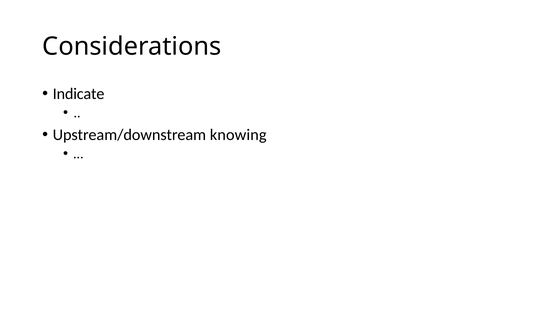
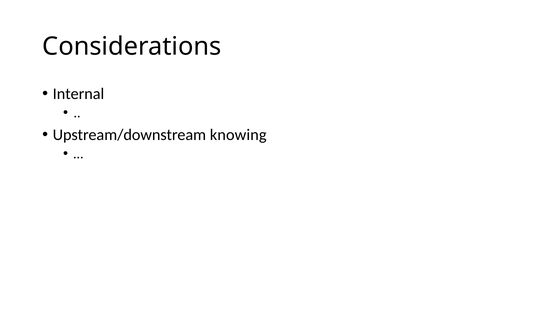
Indicate: Indicate -> Internal
